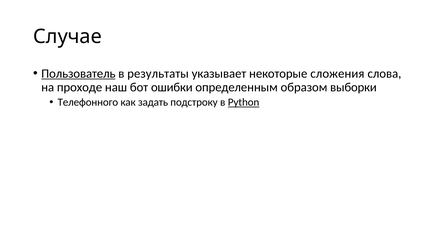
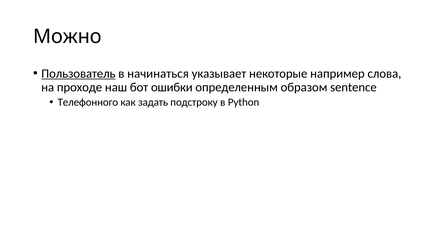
Случае: Случае -> Можно
результаты: результаты -> начинаться
сложения: сложения -> например
выборки: выборки -> sentence
Python underline: present -> none
